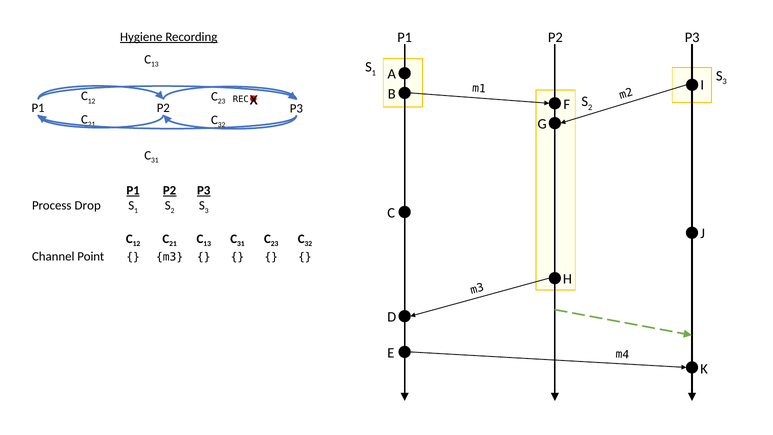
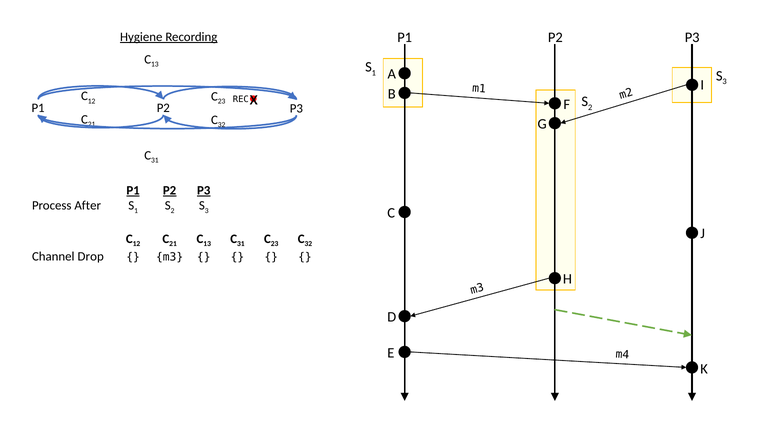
Drop: Drop -> After
Point: Point -> Drop
